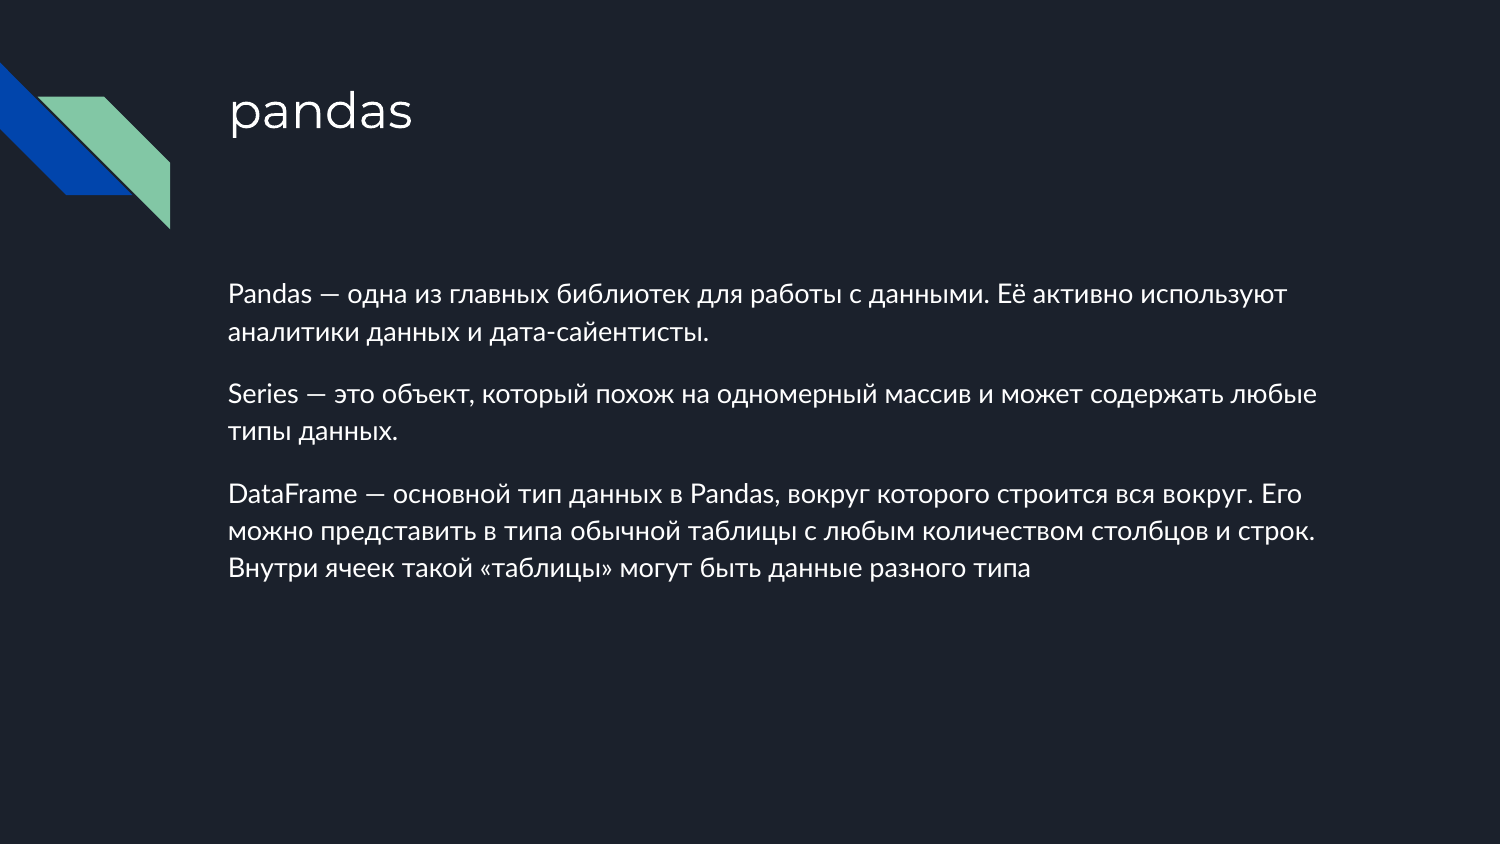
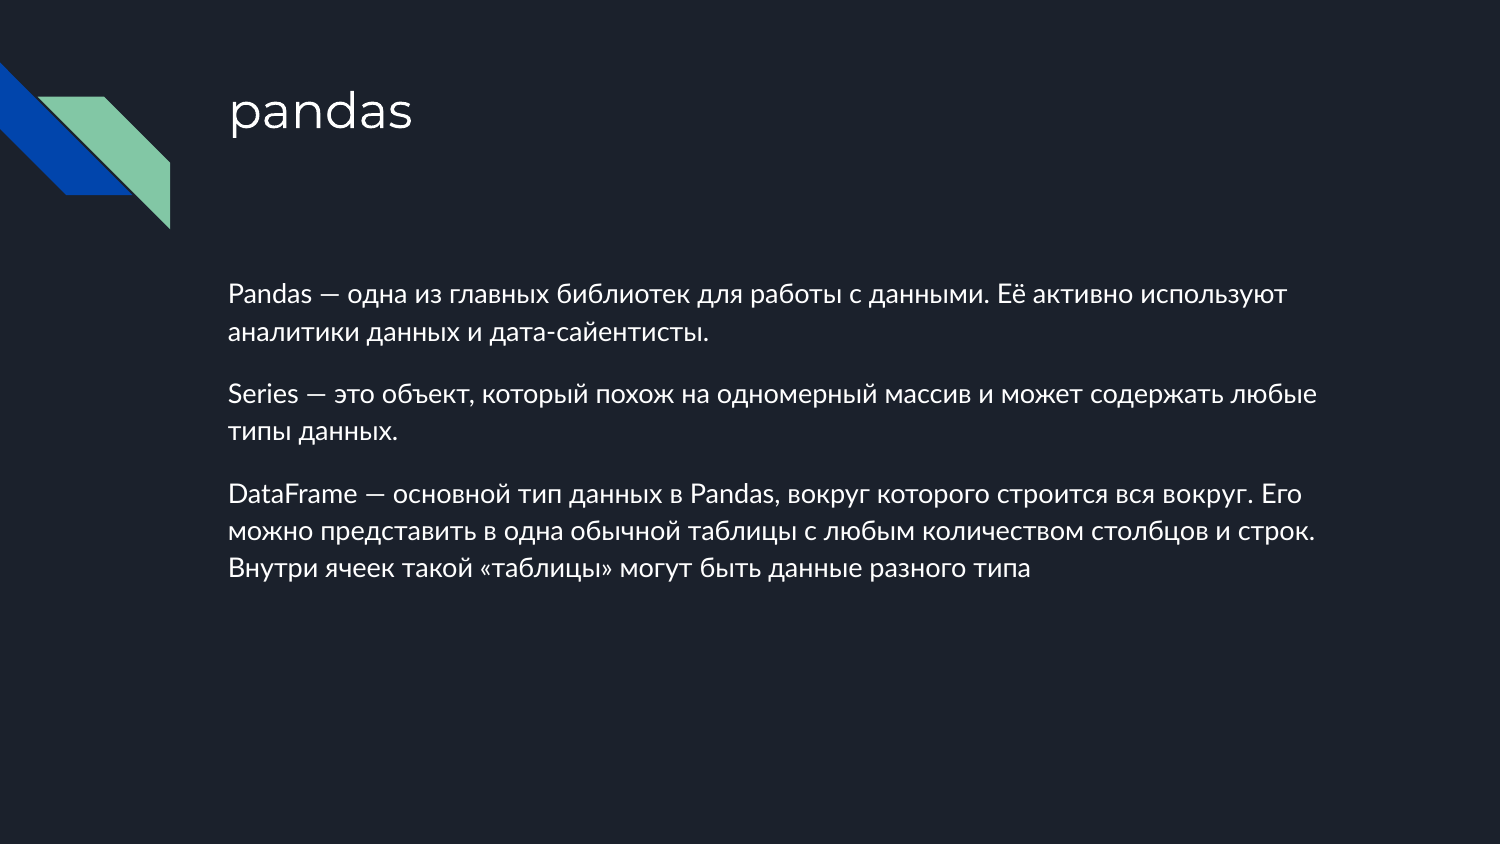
в типа: типа -> одна
